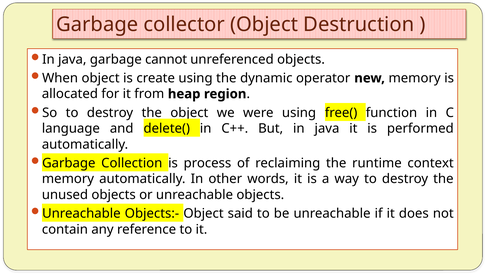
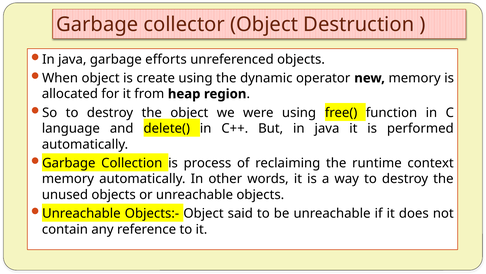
cannot: cannot -> efforts
